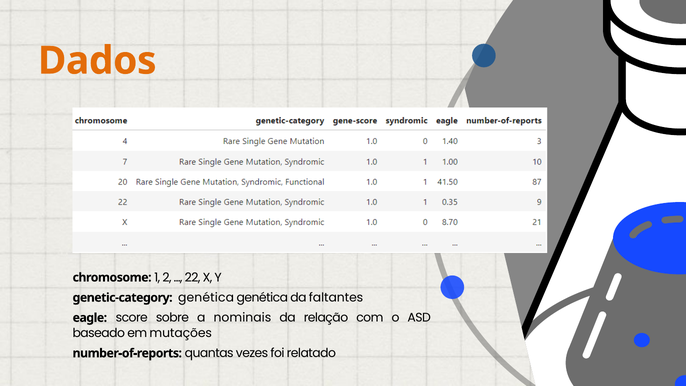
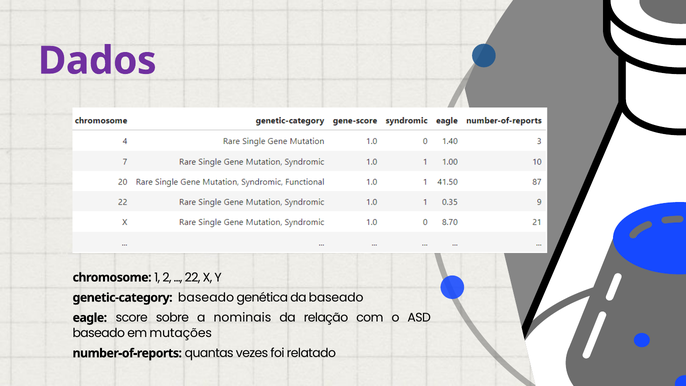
Dados colour: orange -> purple
genetic-category genética: genética -> baseado
da faltantes: faltantes -> baseado
